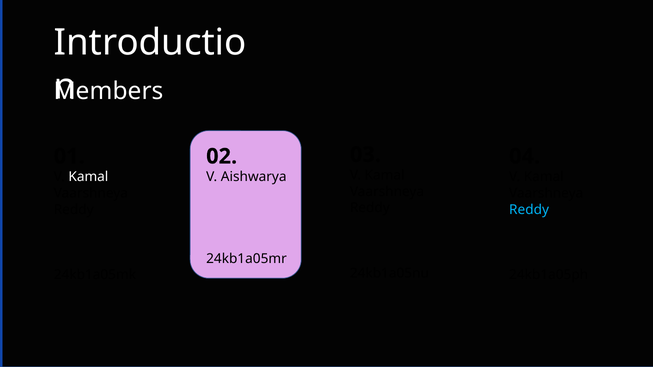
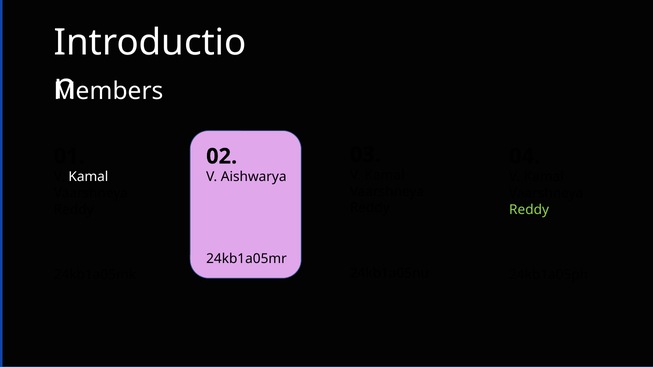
Reddy at (529, 210) colour: light blue -> light green
